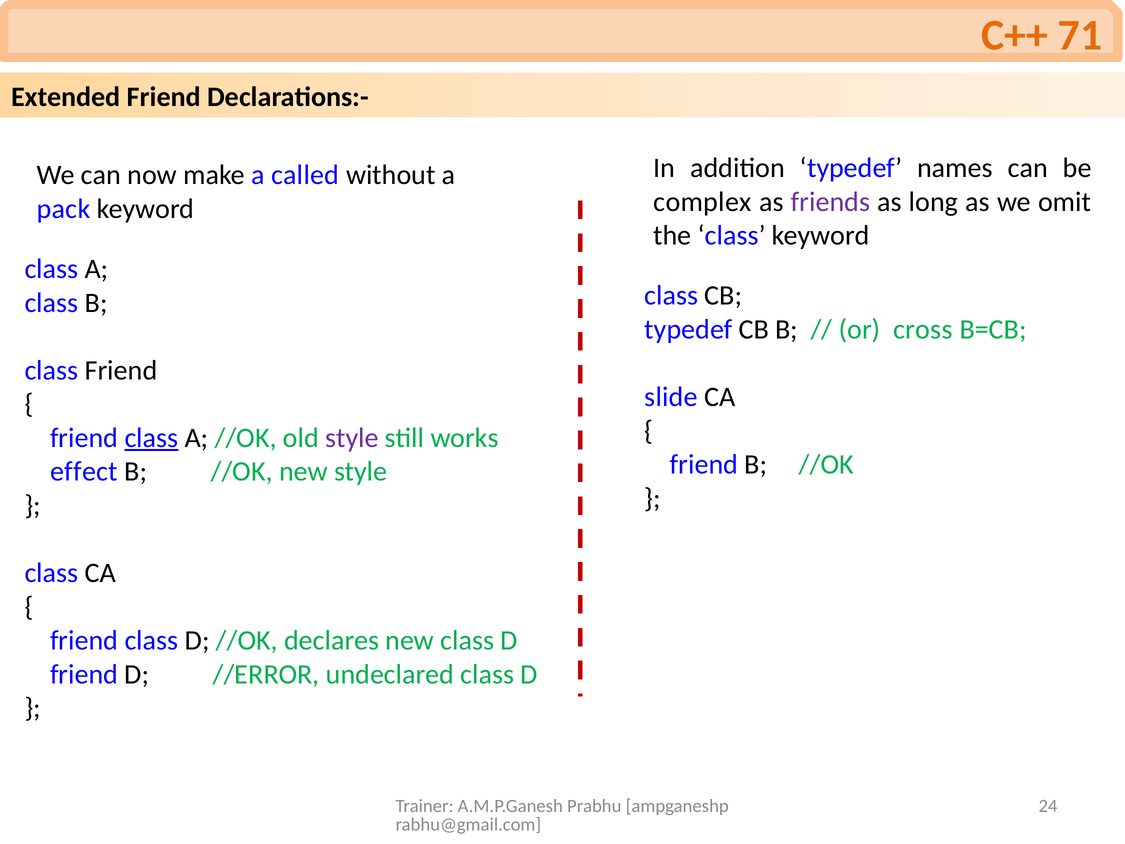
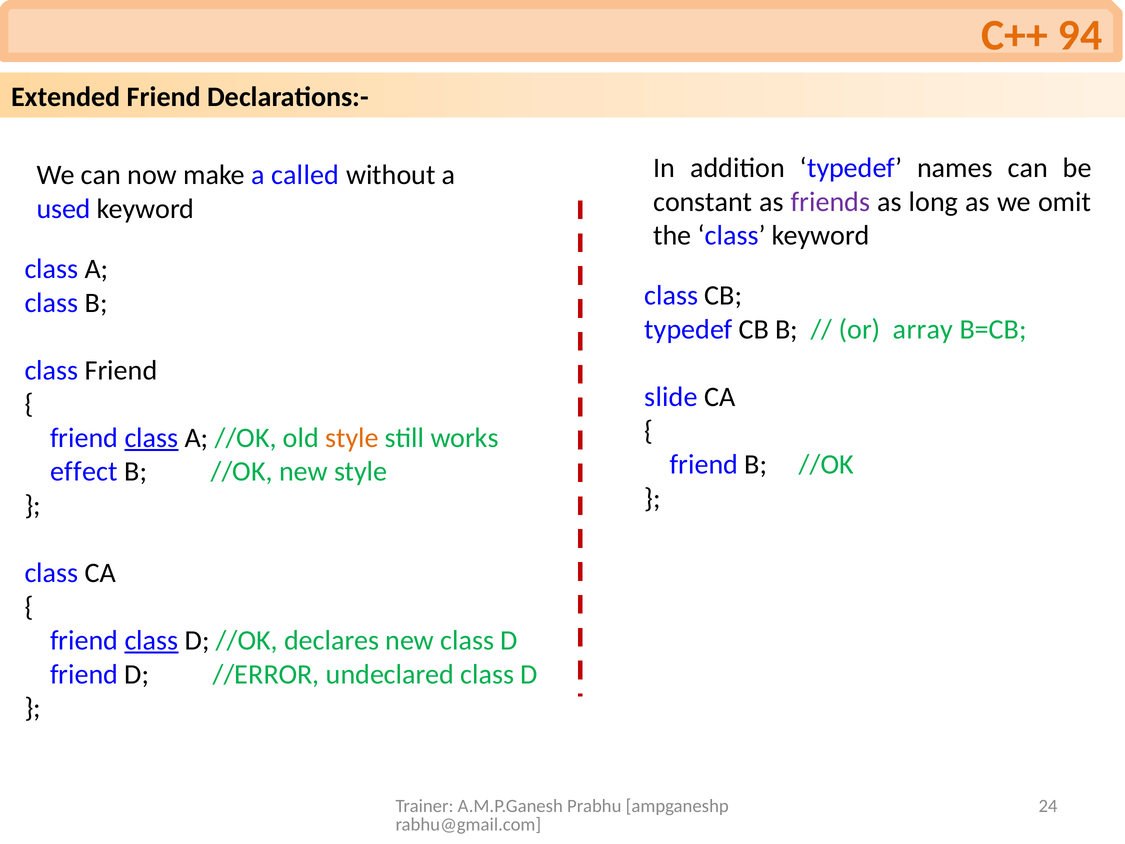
71: 71 -> 94
complex: complex -> constant
pack: pack -> used
cross: cross -> array
style at (352, 438) colour: purple -> orange
class at (151, 640) underline: none -> present
